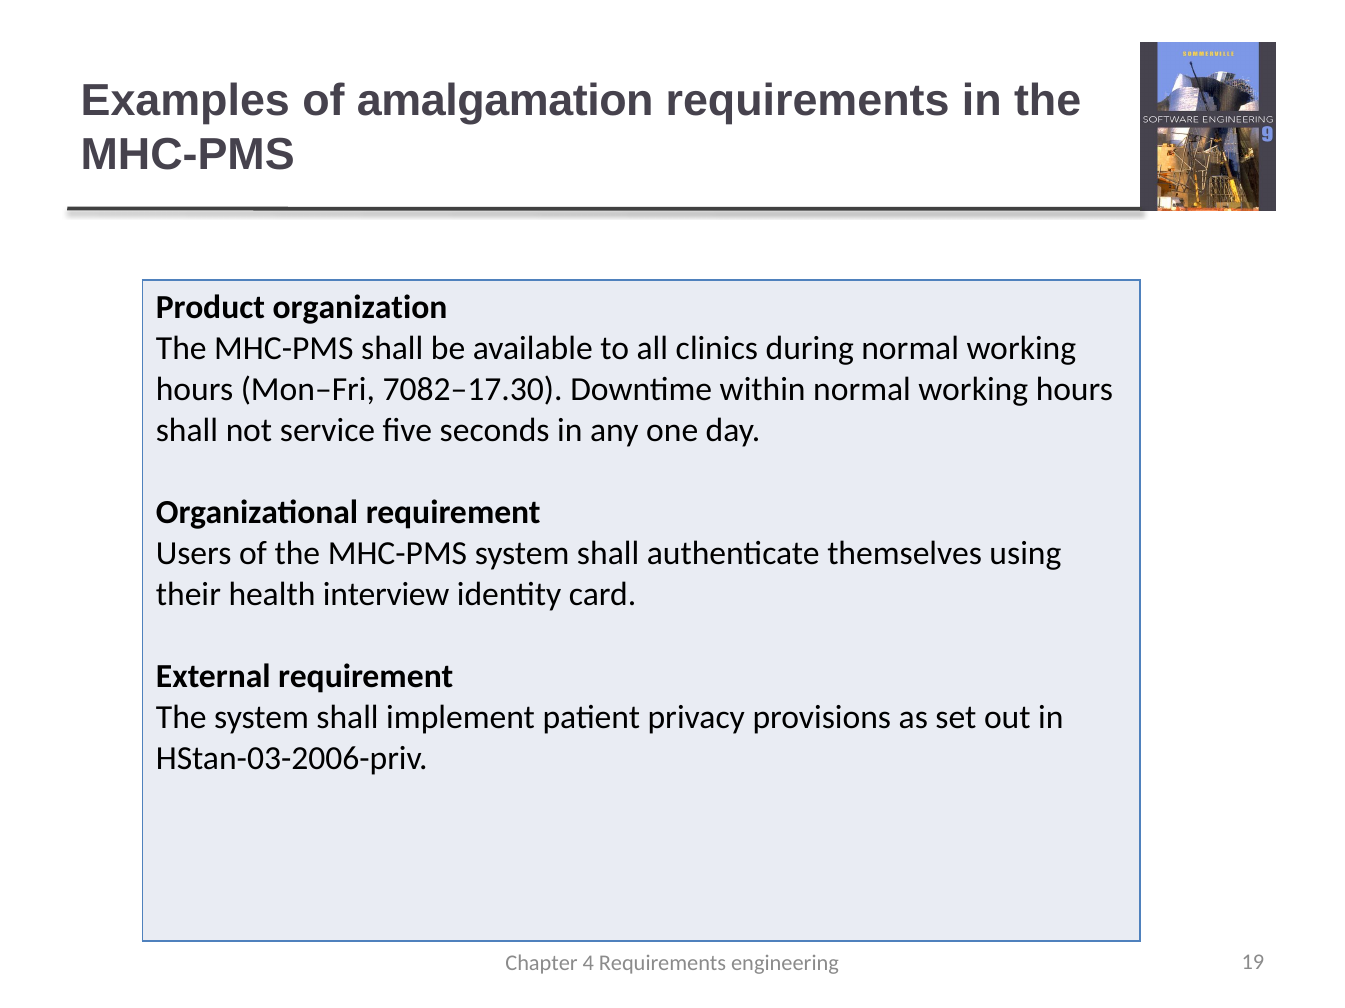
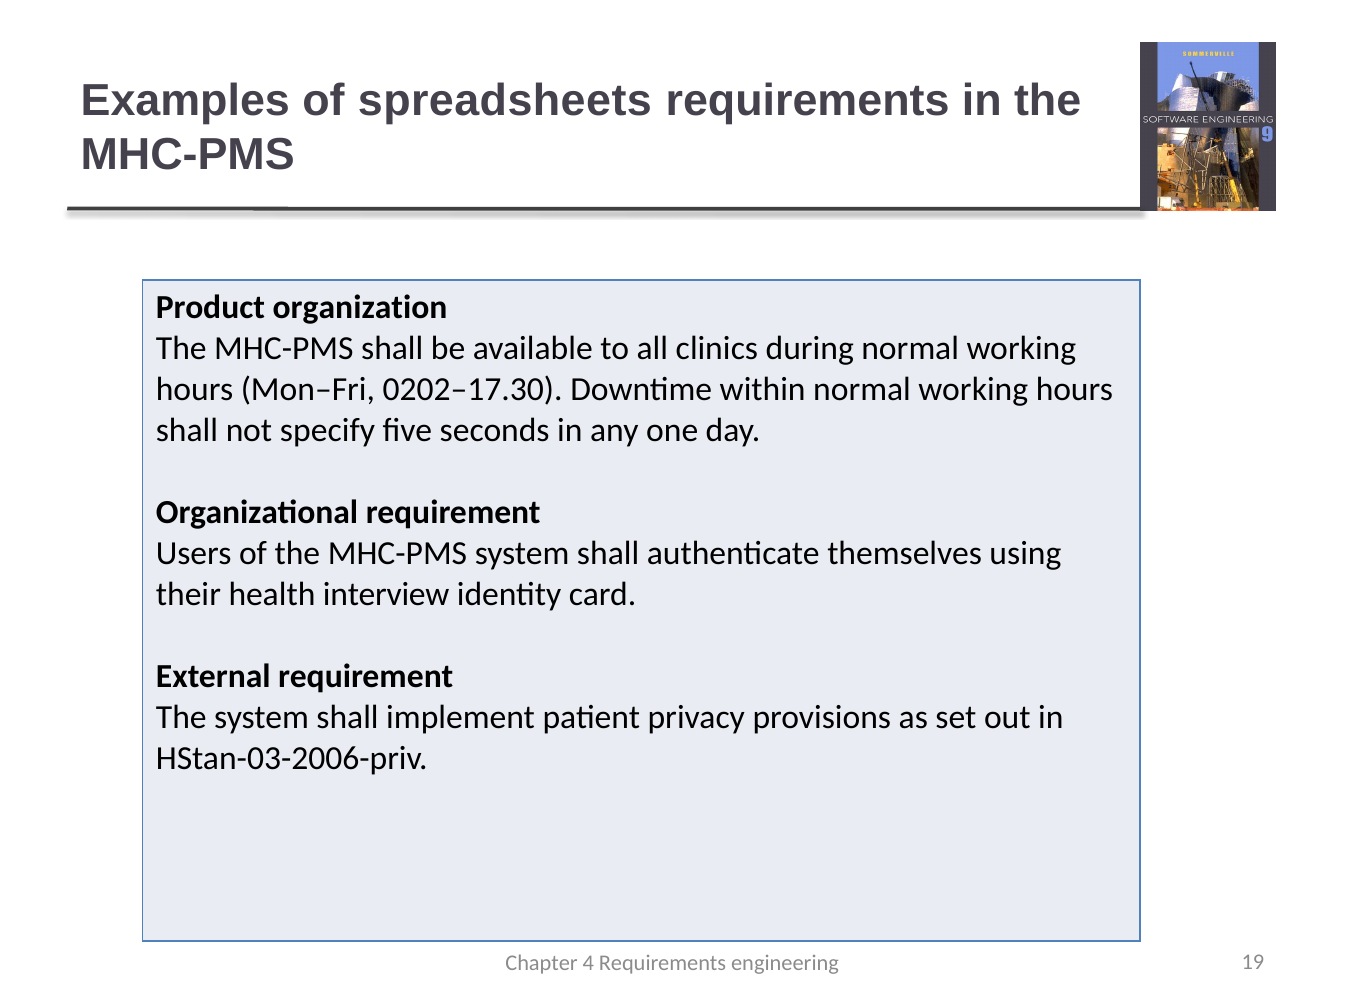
amalgamation: amalgamation -> spreadsheets
7082–17.30: 7082–17.30 -> 0202–17.30
service: service -> specify
